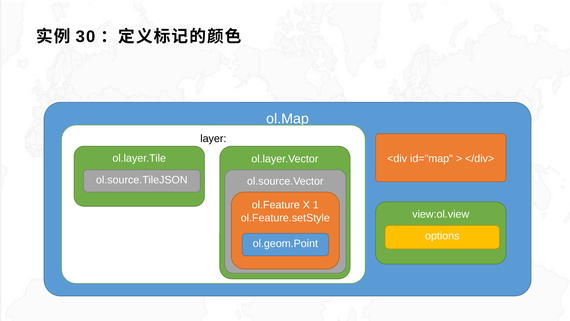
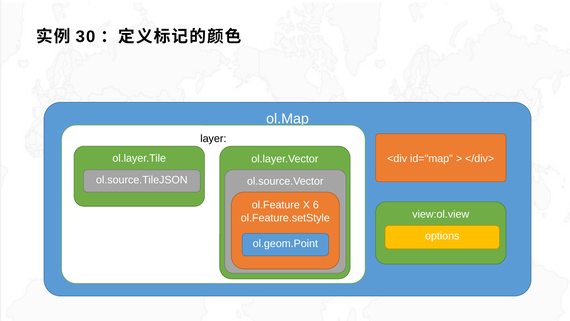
1: 1 -> 6
